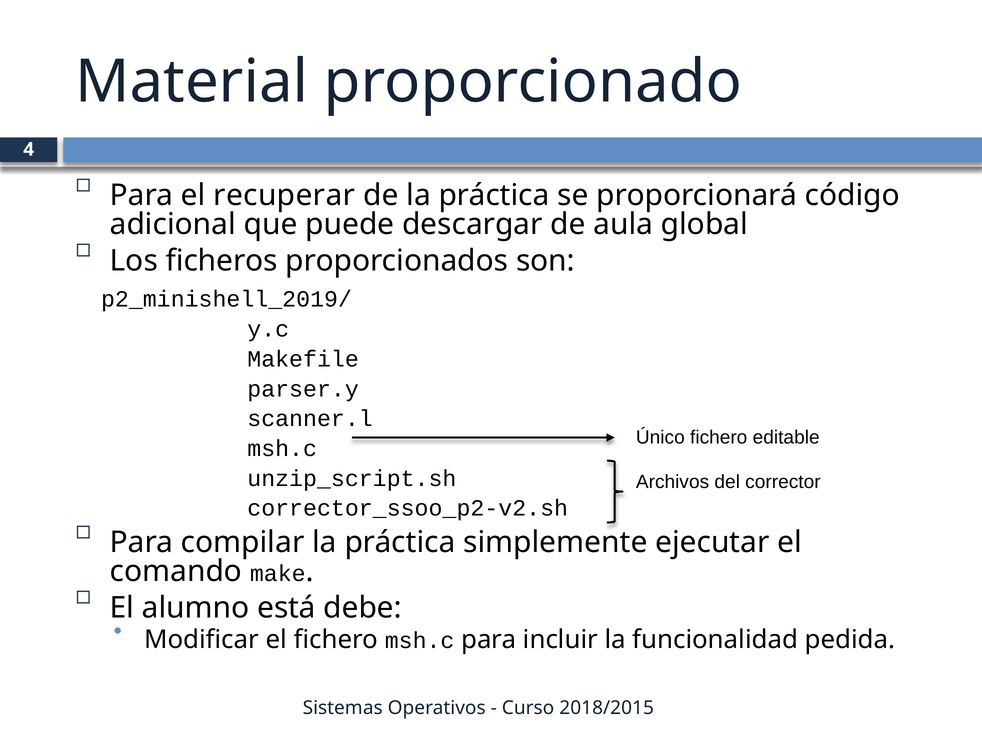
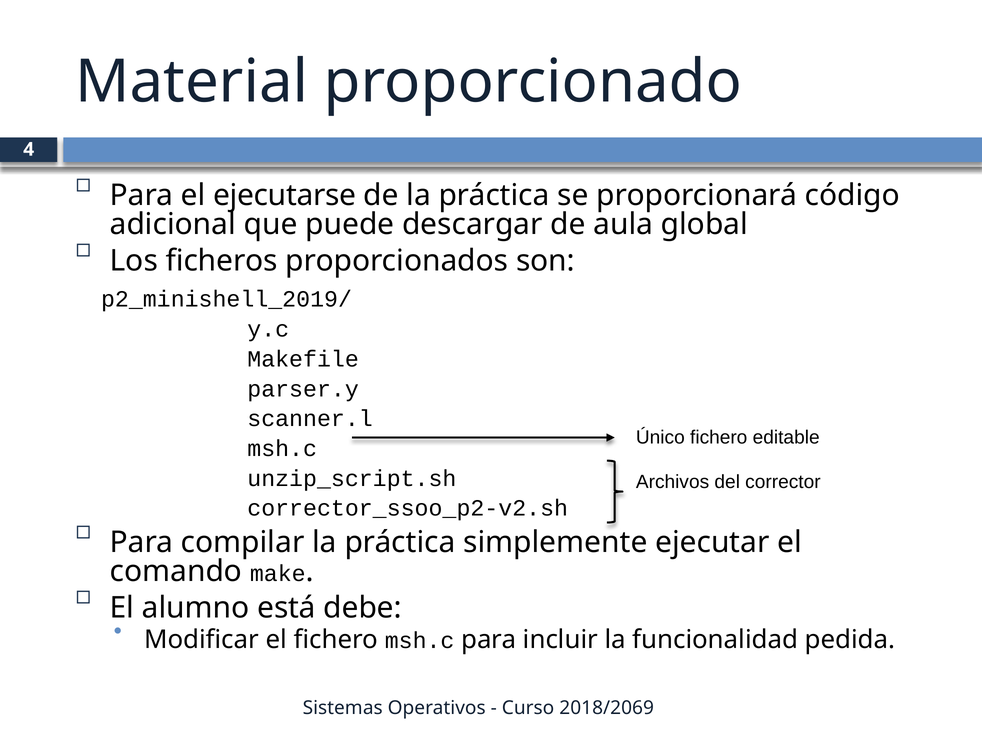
recuperar: recuperar -> ejecutarse
2018/2015: 2018/2015 -> 2018/2069
